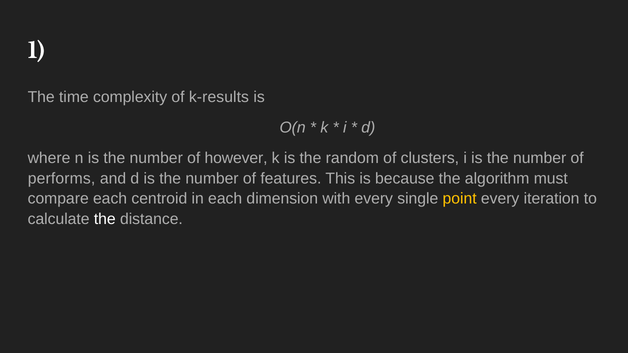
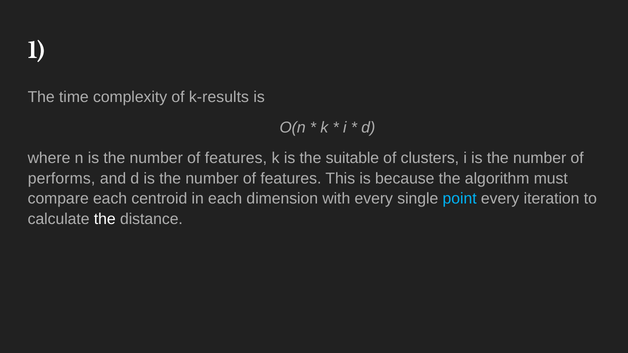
however at (236, 158): however -> features
random: random -> suitable
point colour: yellow -> light blue
